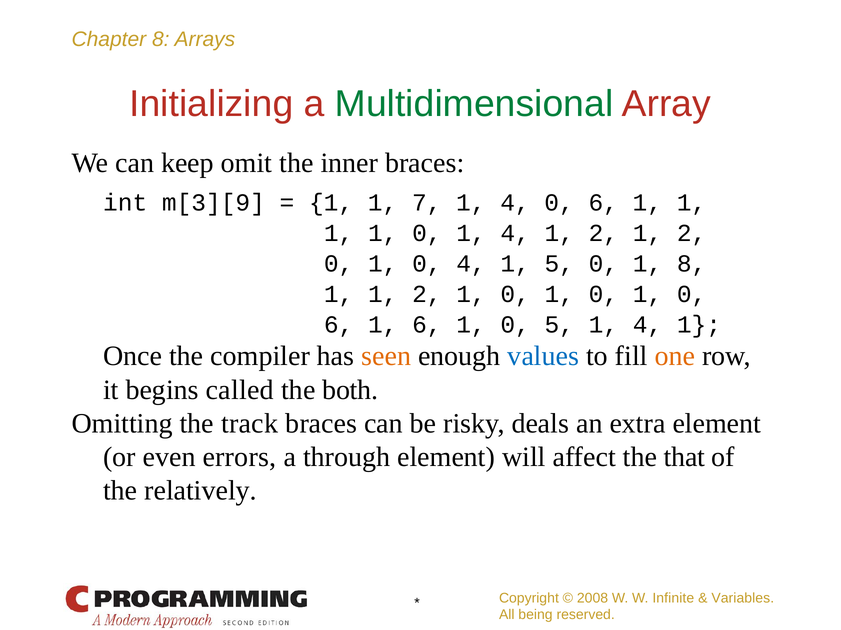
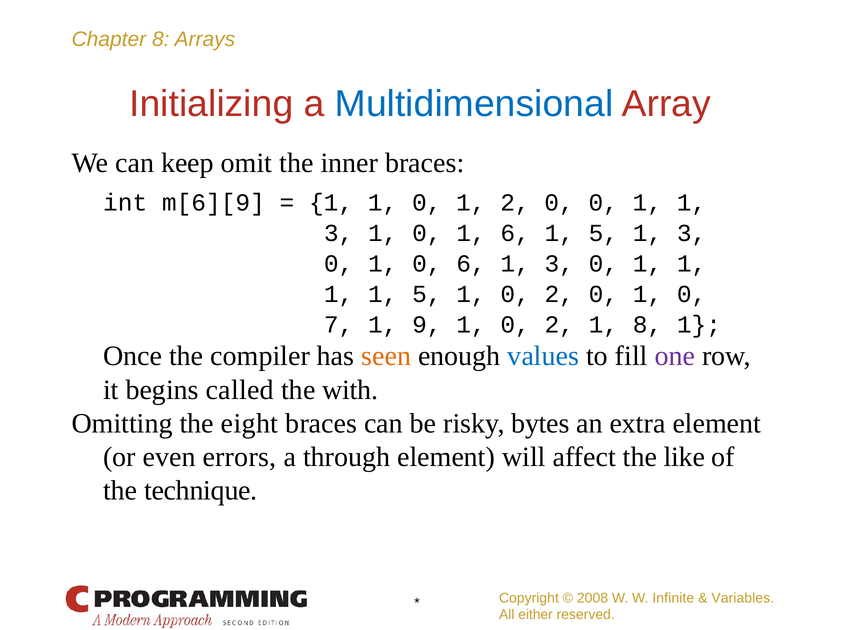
Multidimensional colour: green -> blue
m[3][9: m[3][9 -> m[6][9
1 1 7: 7 -> 0
4 at (515, 203): 4 -> 2
6 at (603, 203): 6 -> 0
1 at (339, 233): 1 -> 3
0 1 4: 4 -> 6
2 at (603, 233): 2 -> 5
2 at (692, 233): 2 -> 3
0 4: 4 -> 6
5 at (559, 264): 5 -> 3
8 at (692, 264): 8 -> 1
1 1 2: 2 -> 5
1 at (559, 294): 1 -> 2
6 at (339, 325): 6 -> 7
1 6: 6 -> 9
5 at (559, 325): 5 -> 2
4 at (647, 325): 4 -> 8
one colour: orange -> purple
both: both -> with
track: track -> eight
deals: deals -> bytes
that: that -> like
relatively: relatively -> technique
being: being -> either
